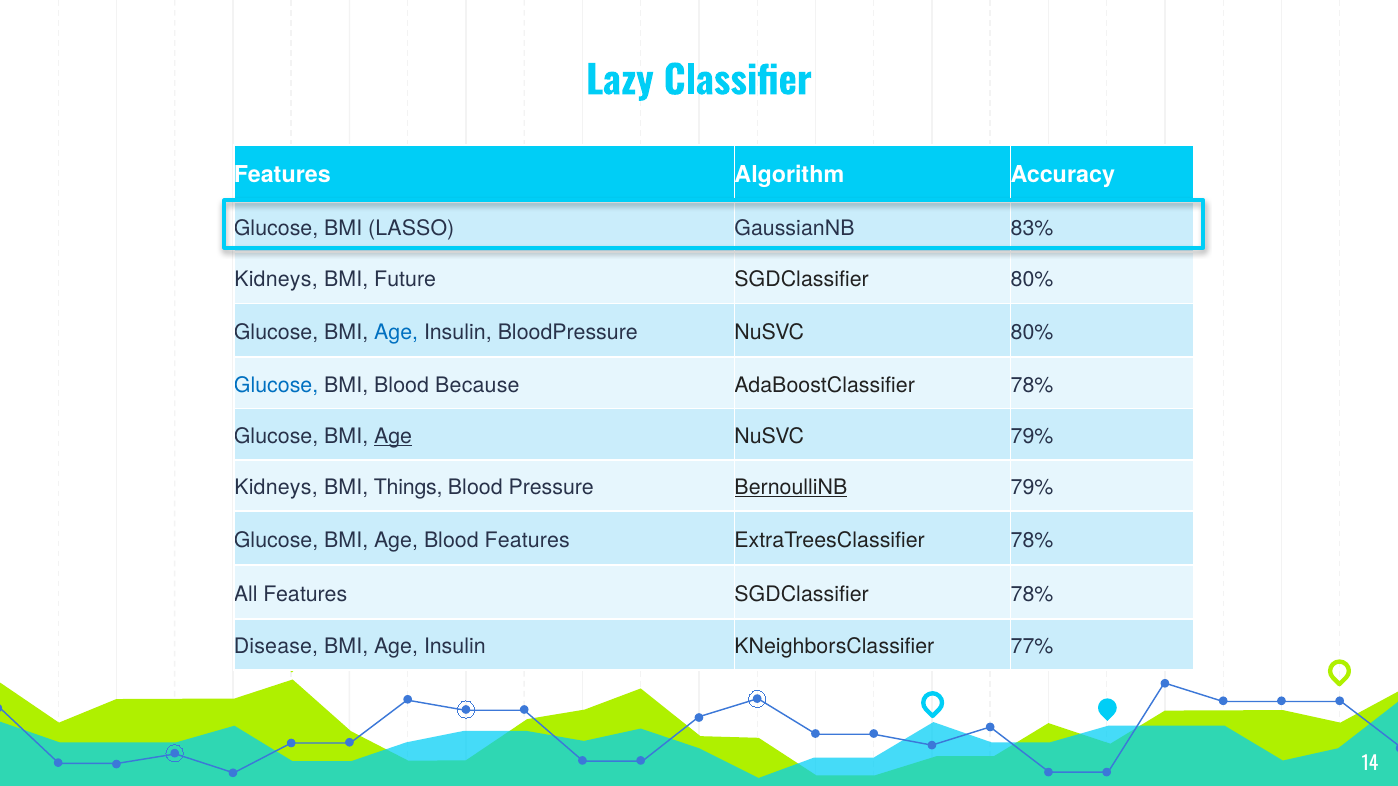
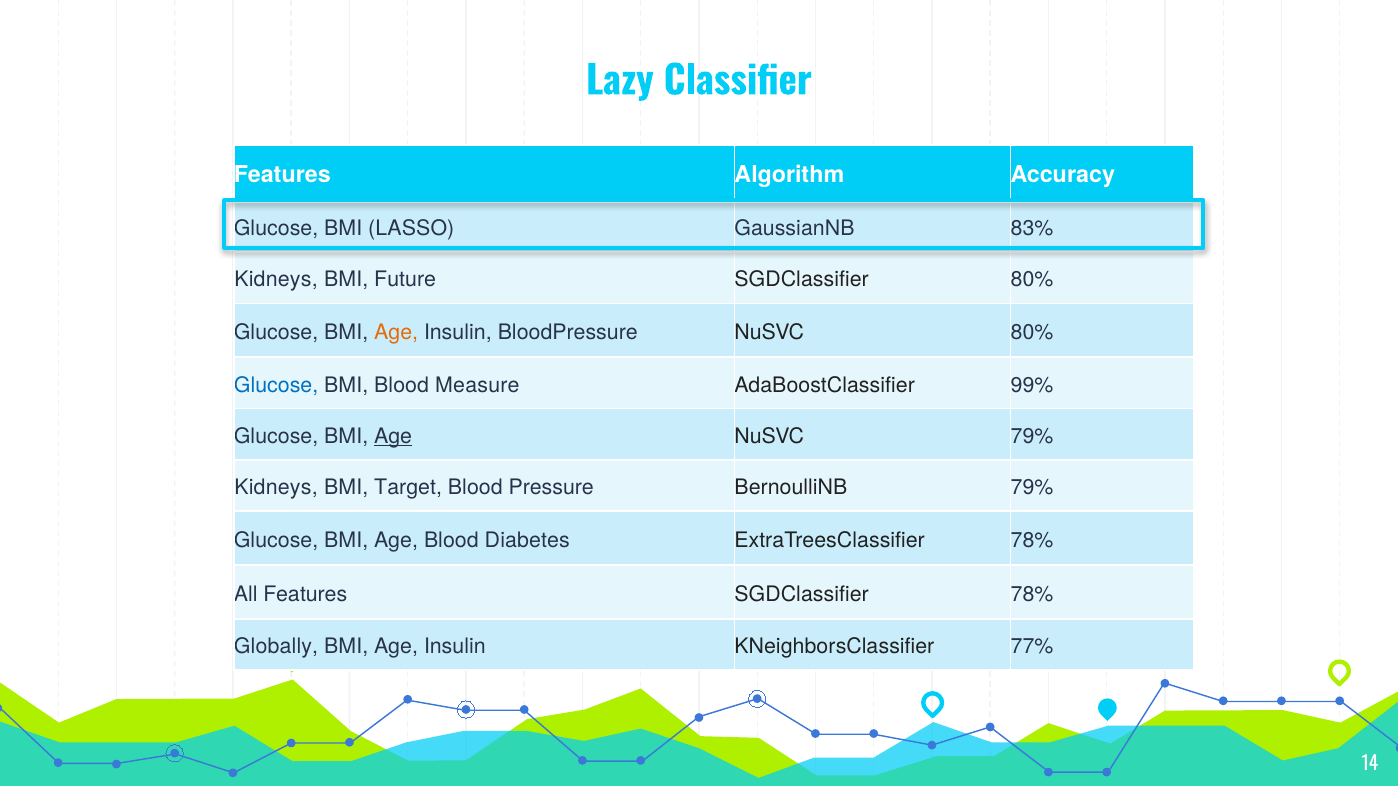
Age at (396, 333) colour: blue -> orange
Because: Because -> Measure
AdaBoostClassifier 78%: 78% -> 99%
Things: Things -> Target
BernoulliNB underline: present -> none
Blood Features: Features -> Diabetes
Disease: Disease -> Globally
